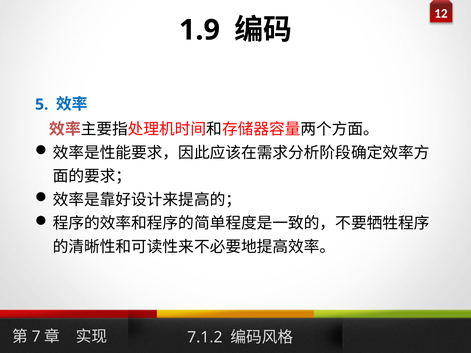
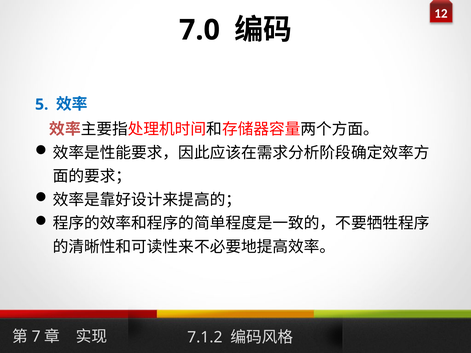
1.9: 1.9 -> 7.0
